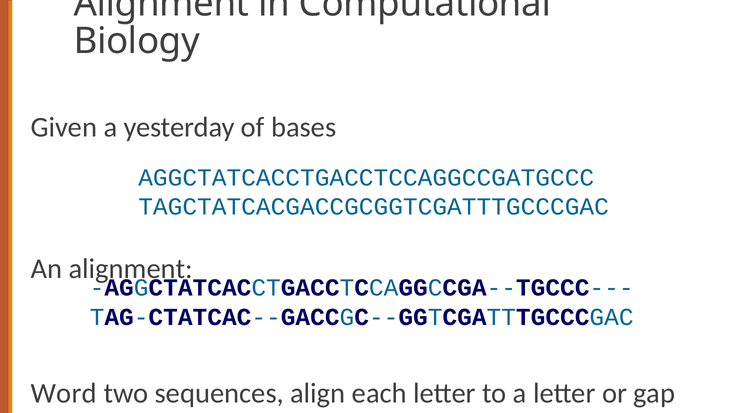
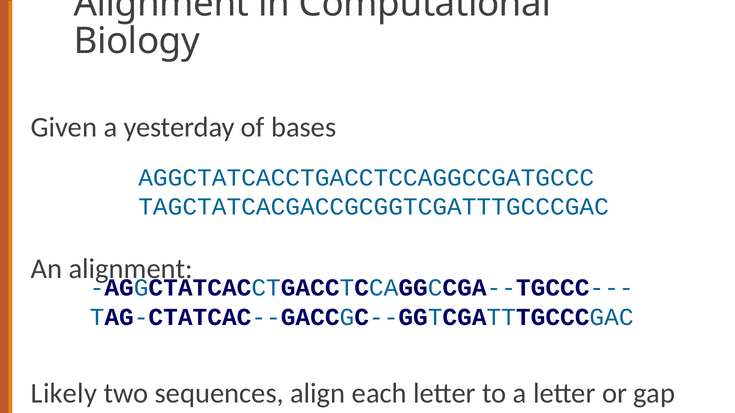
Word: Word -> Likely
